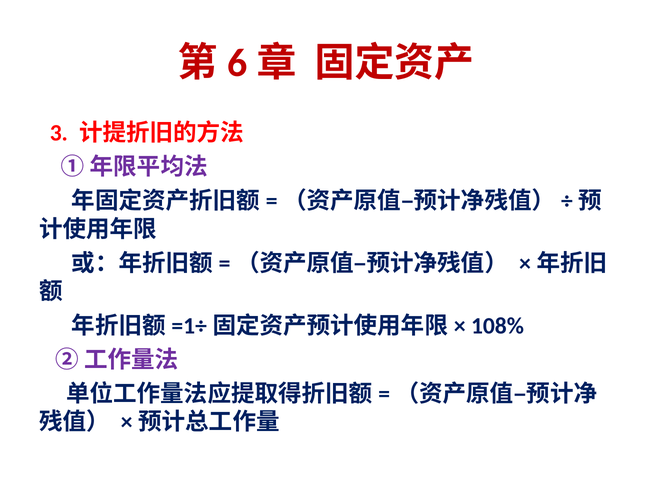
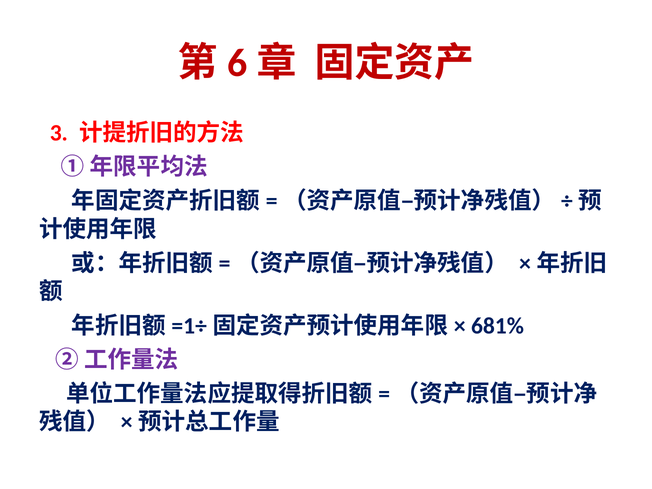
108%: 108% -> 681%
